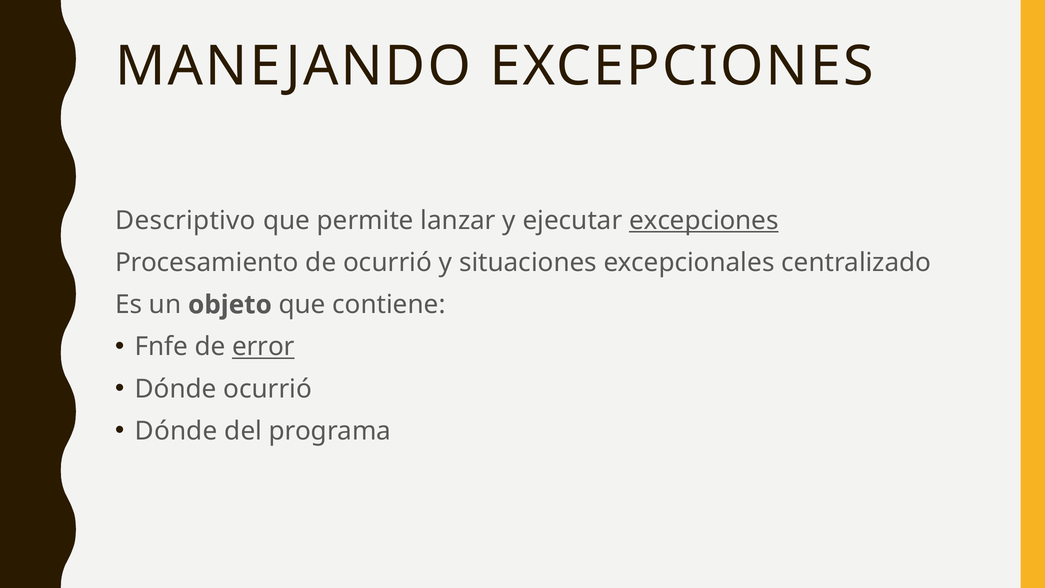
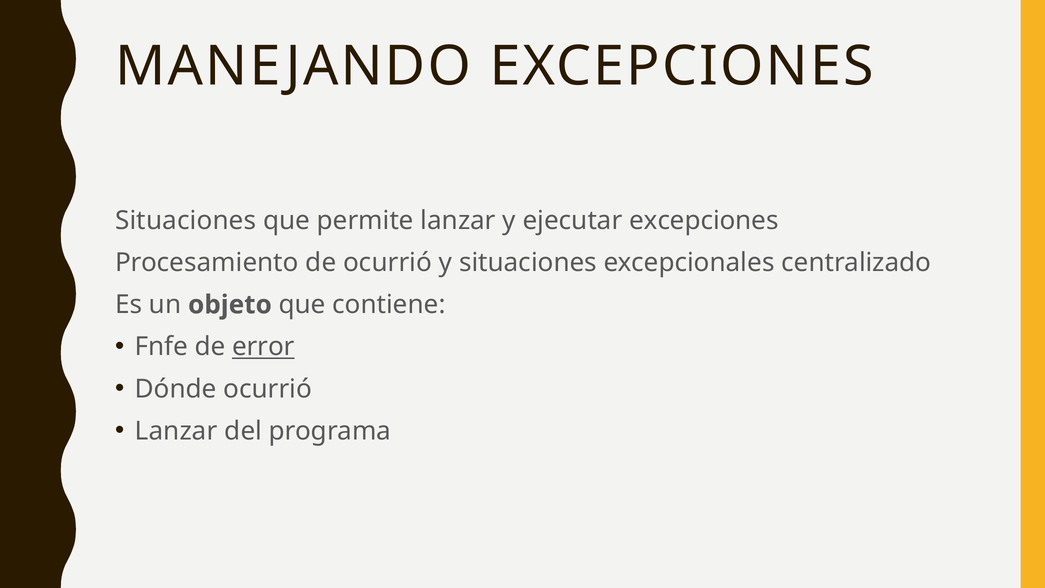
Descriptivo at (186, 220): Descriptivo -> Situaciones
excepciones at (704, 220) underline: present -> none
Dónde at (176, 431): Dónde -> Lanzar
